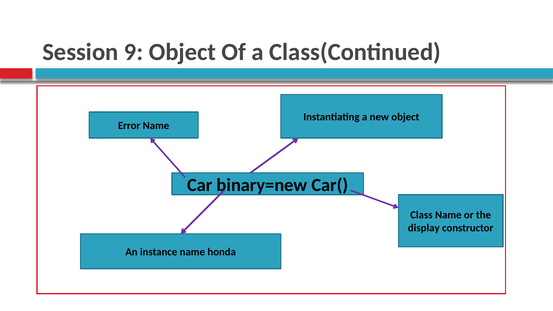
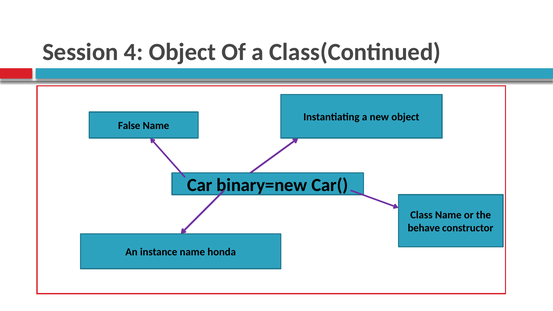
9: 9 -> 4
Error: Error -> False
display: display -> behave
